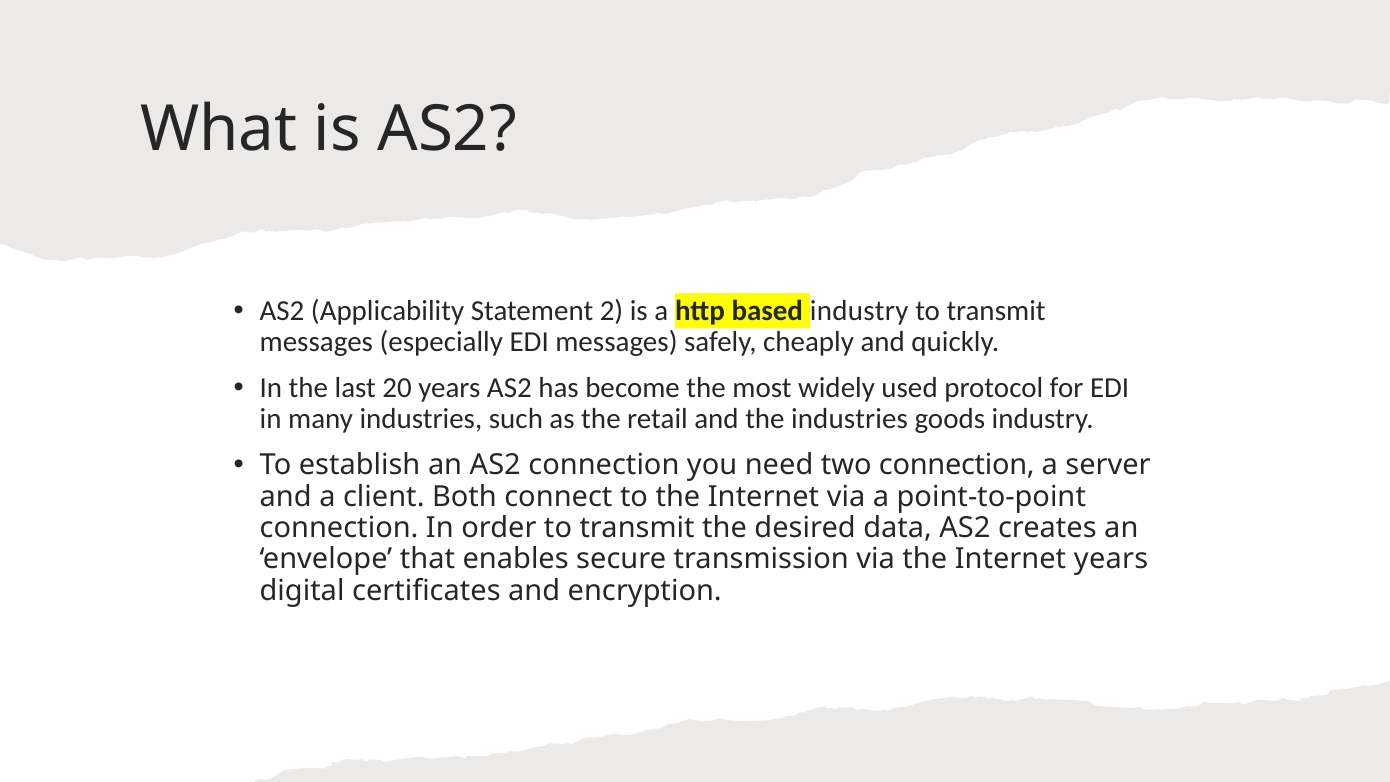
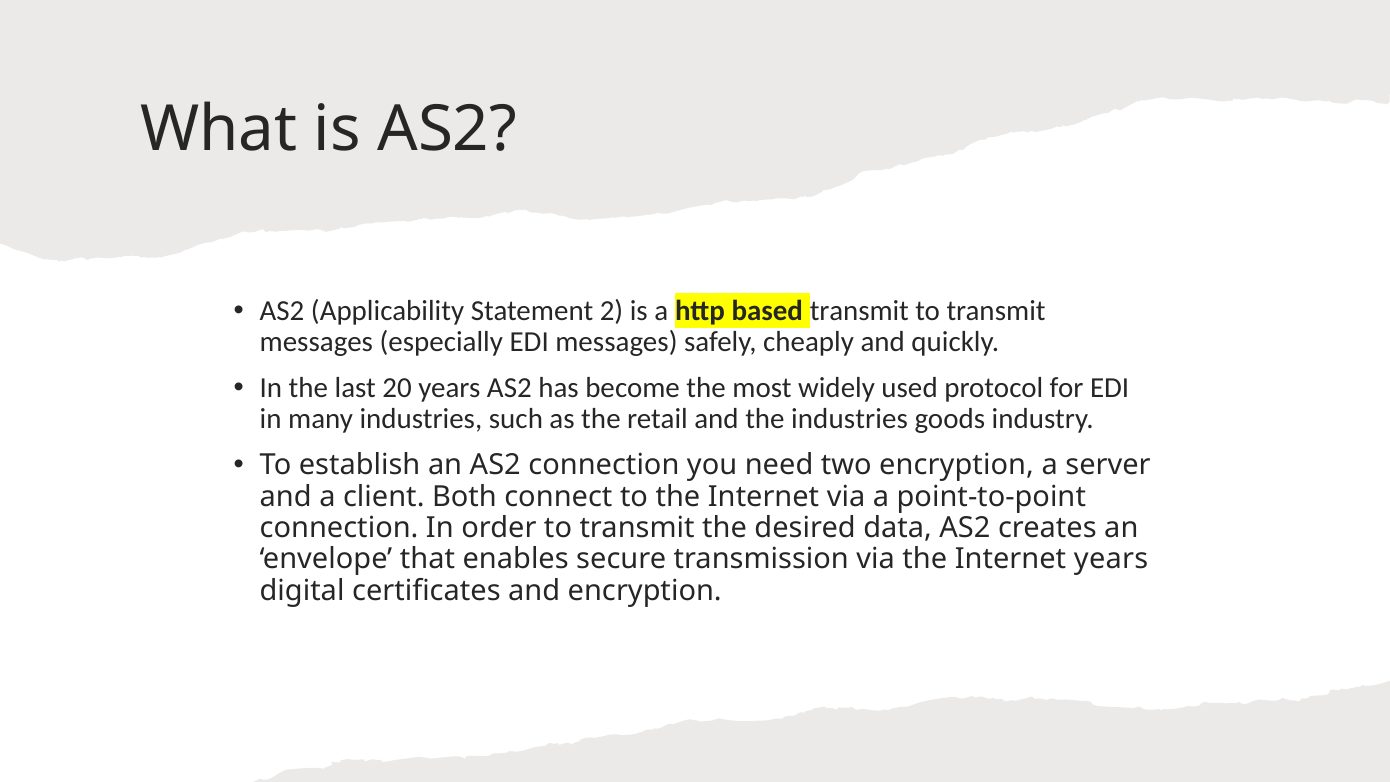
based industry: industry -> transmit
two connection: connection -> encryption
